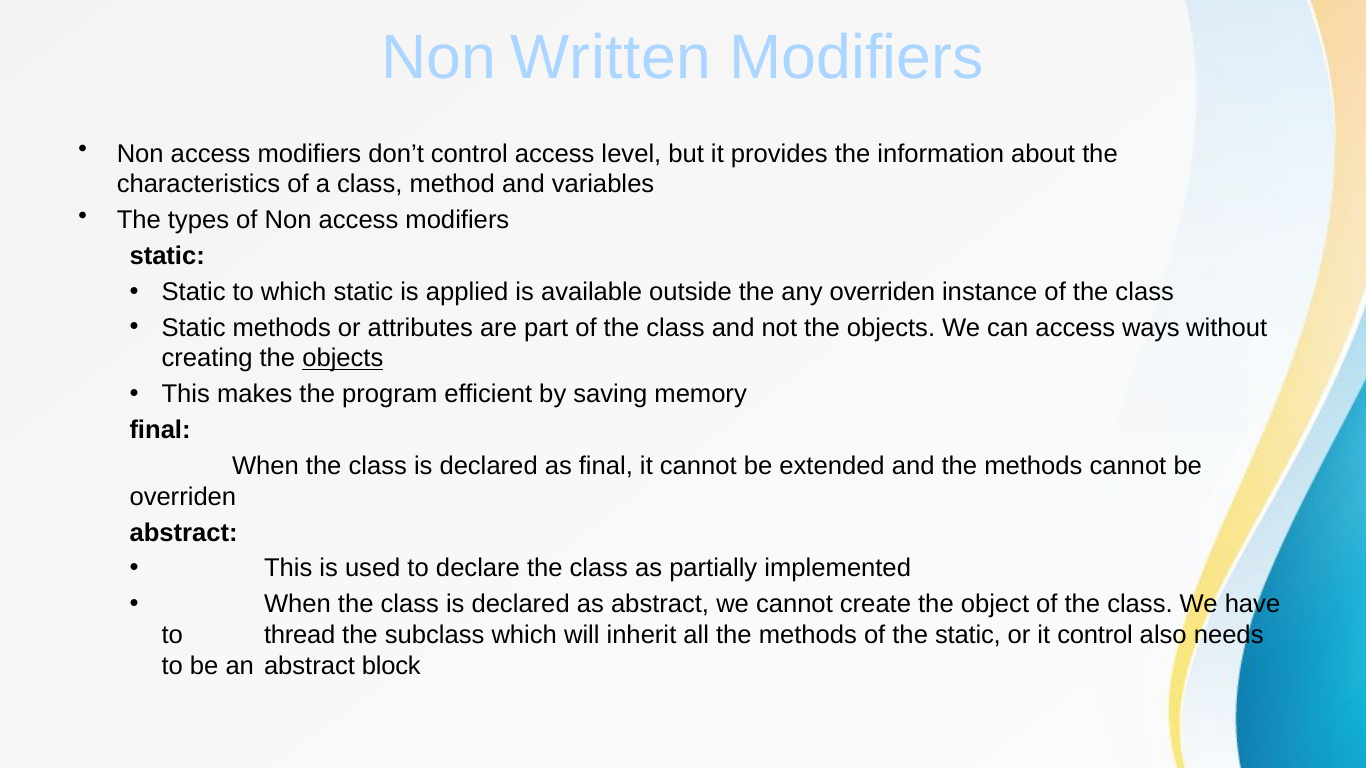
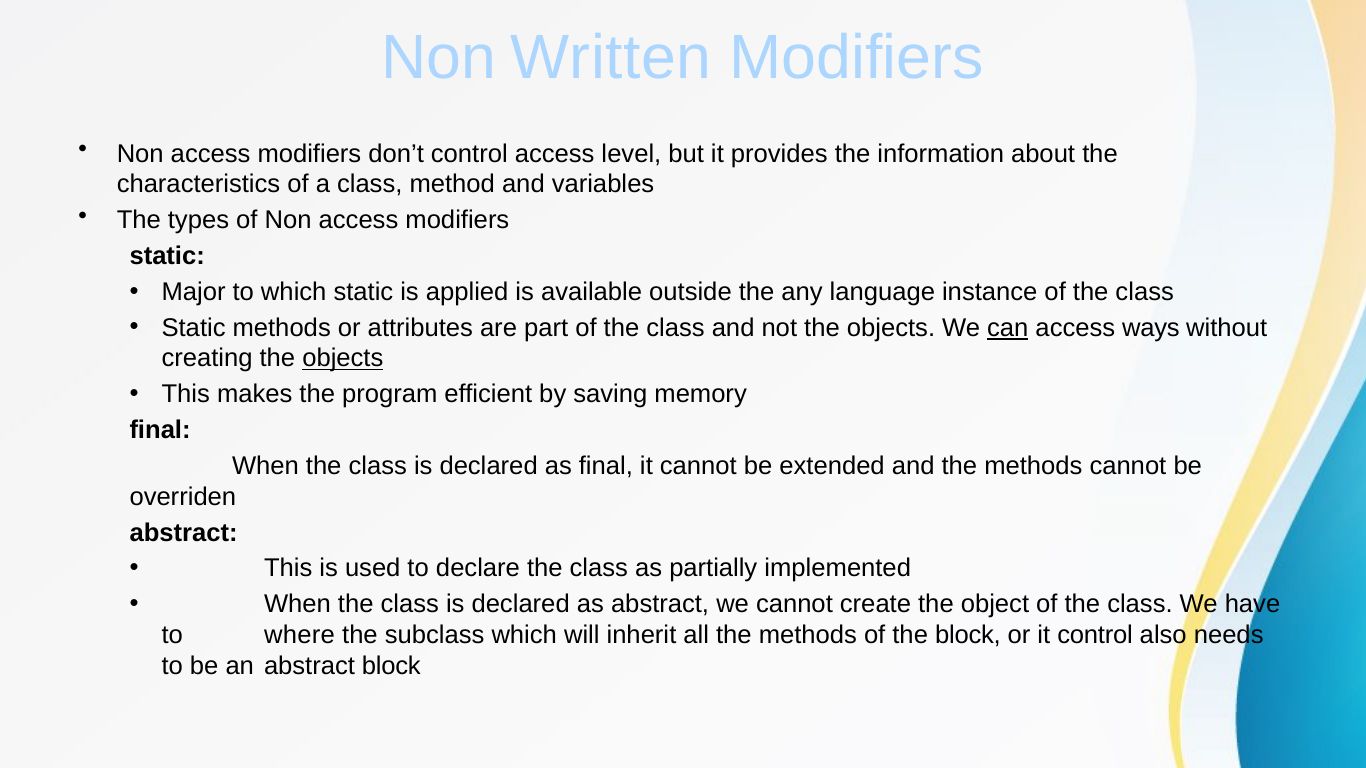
Static at (194, 292): Static -> Major
any overriden: overriden -> language
can underline: none -> present
thread: thread -> where
the static: static -> block
